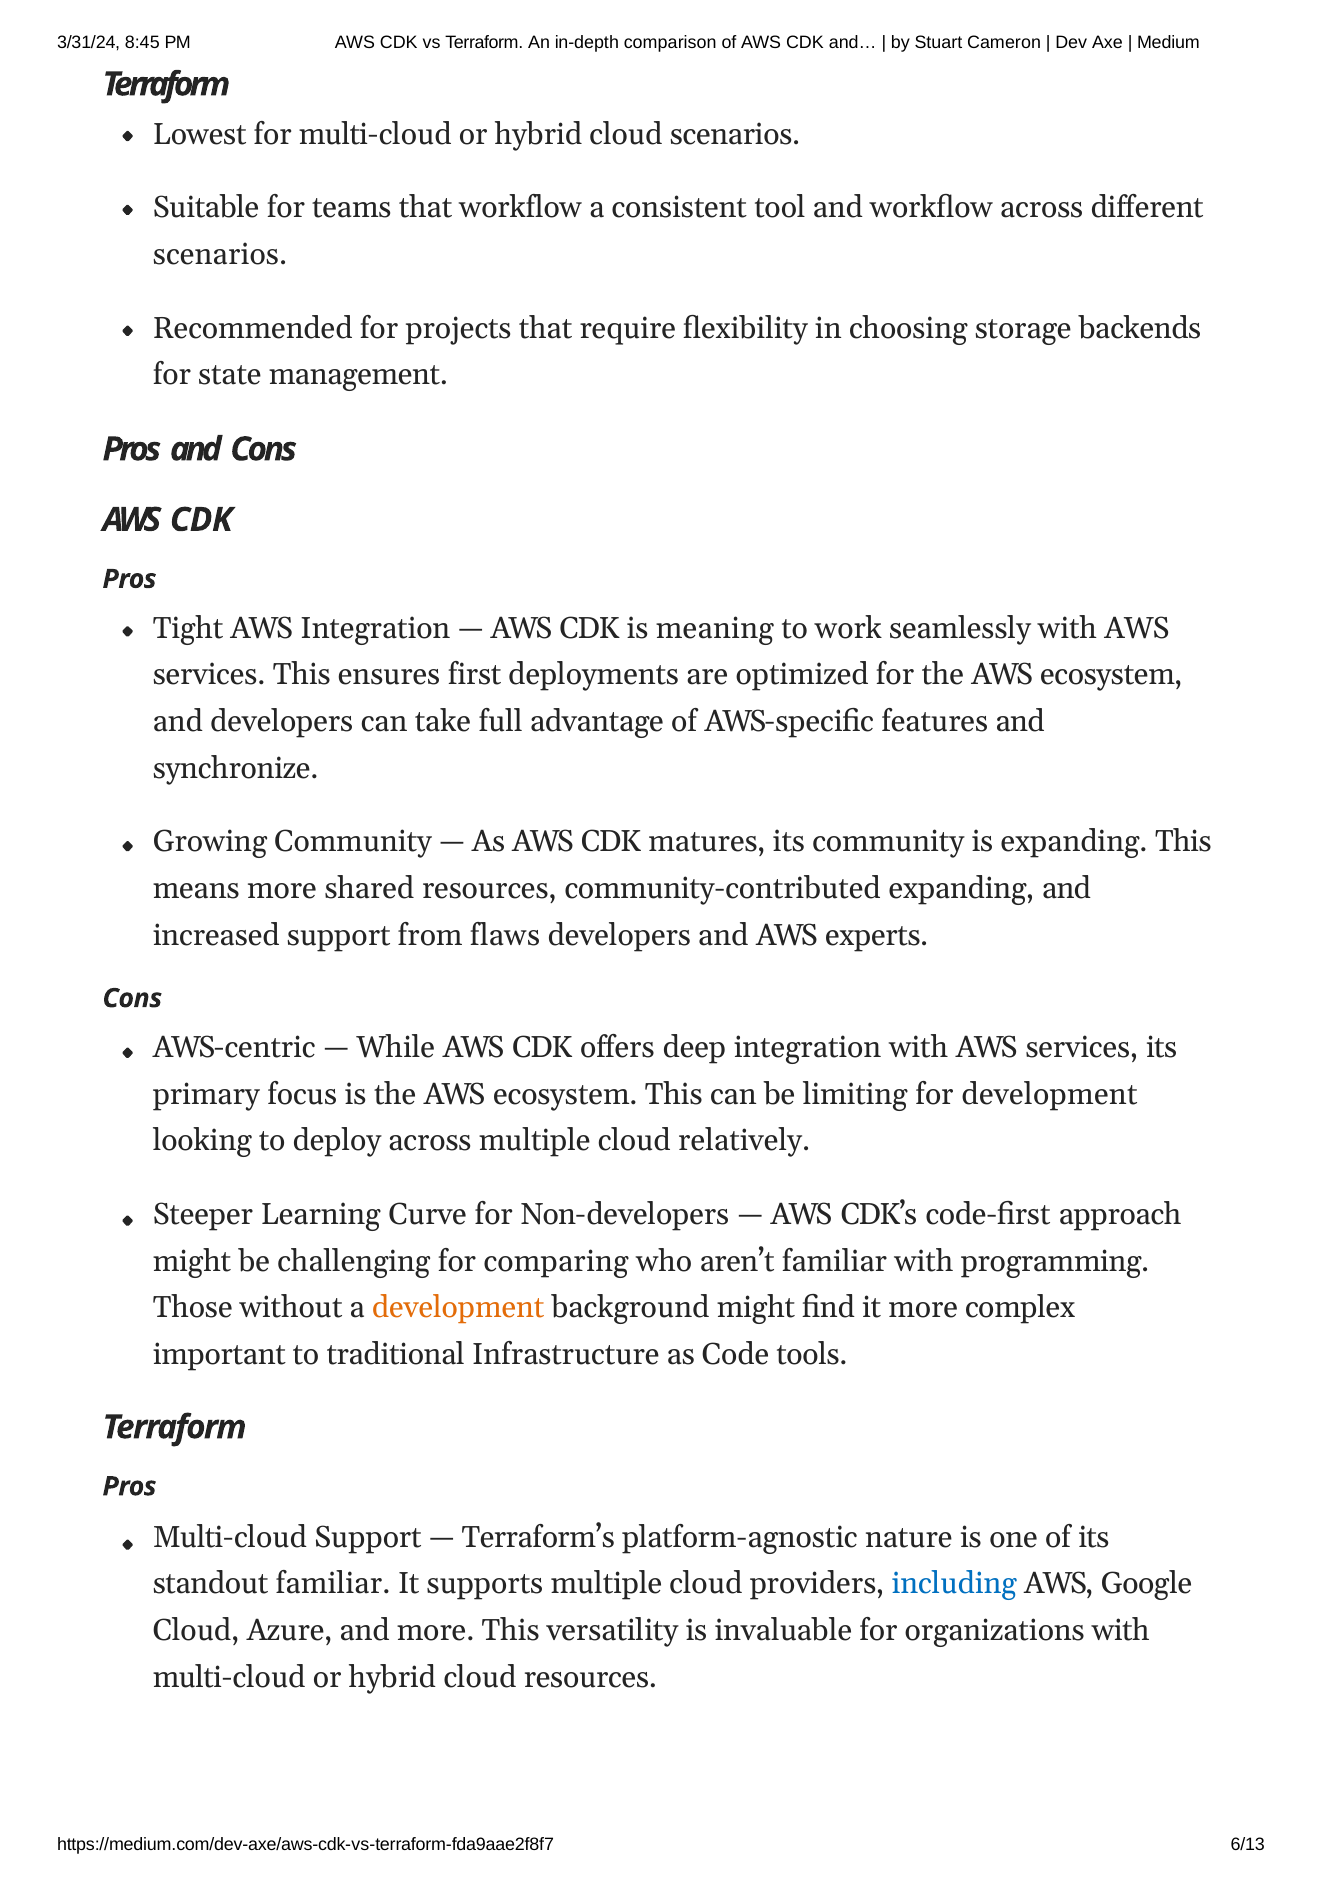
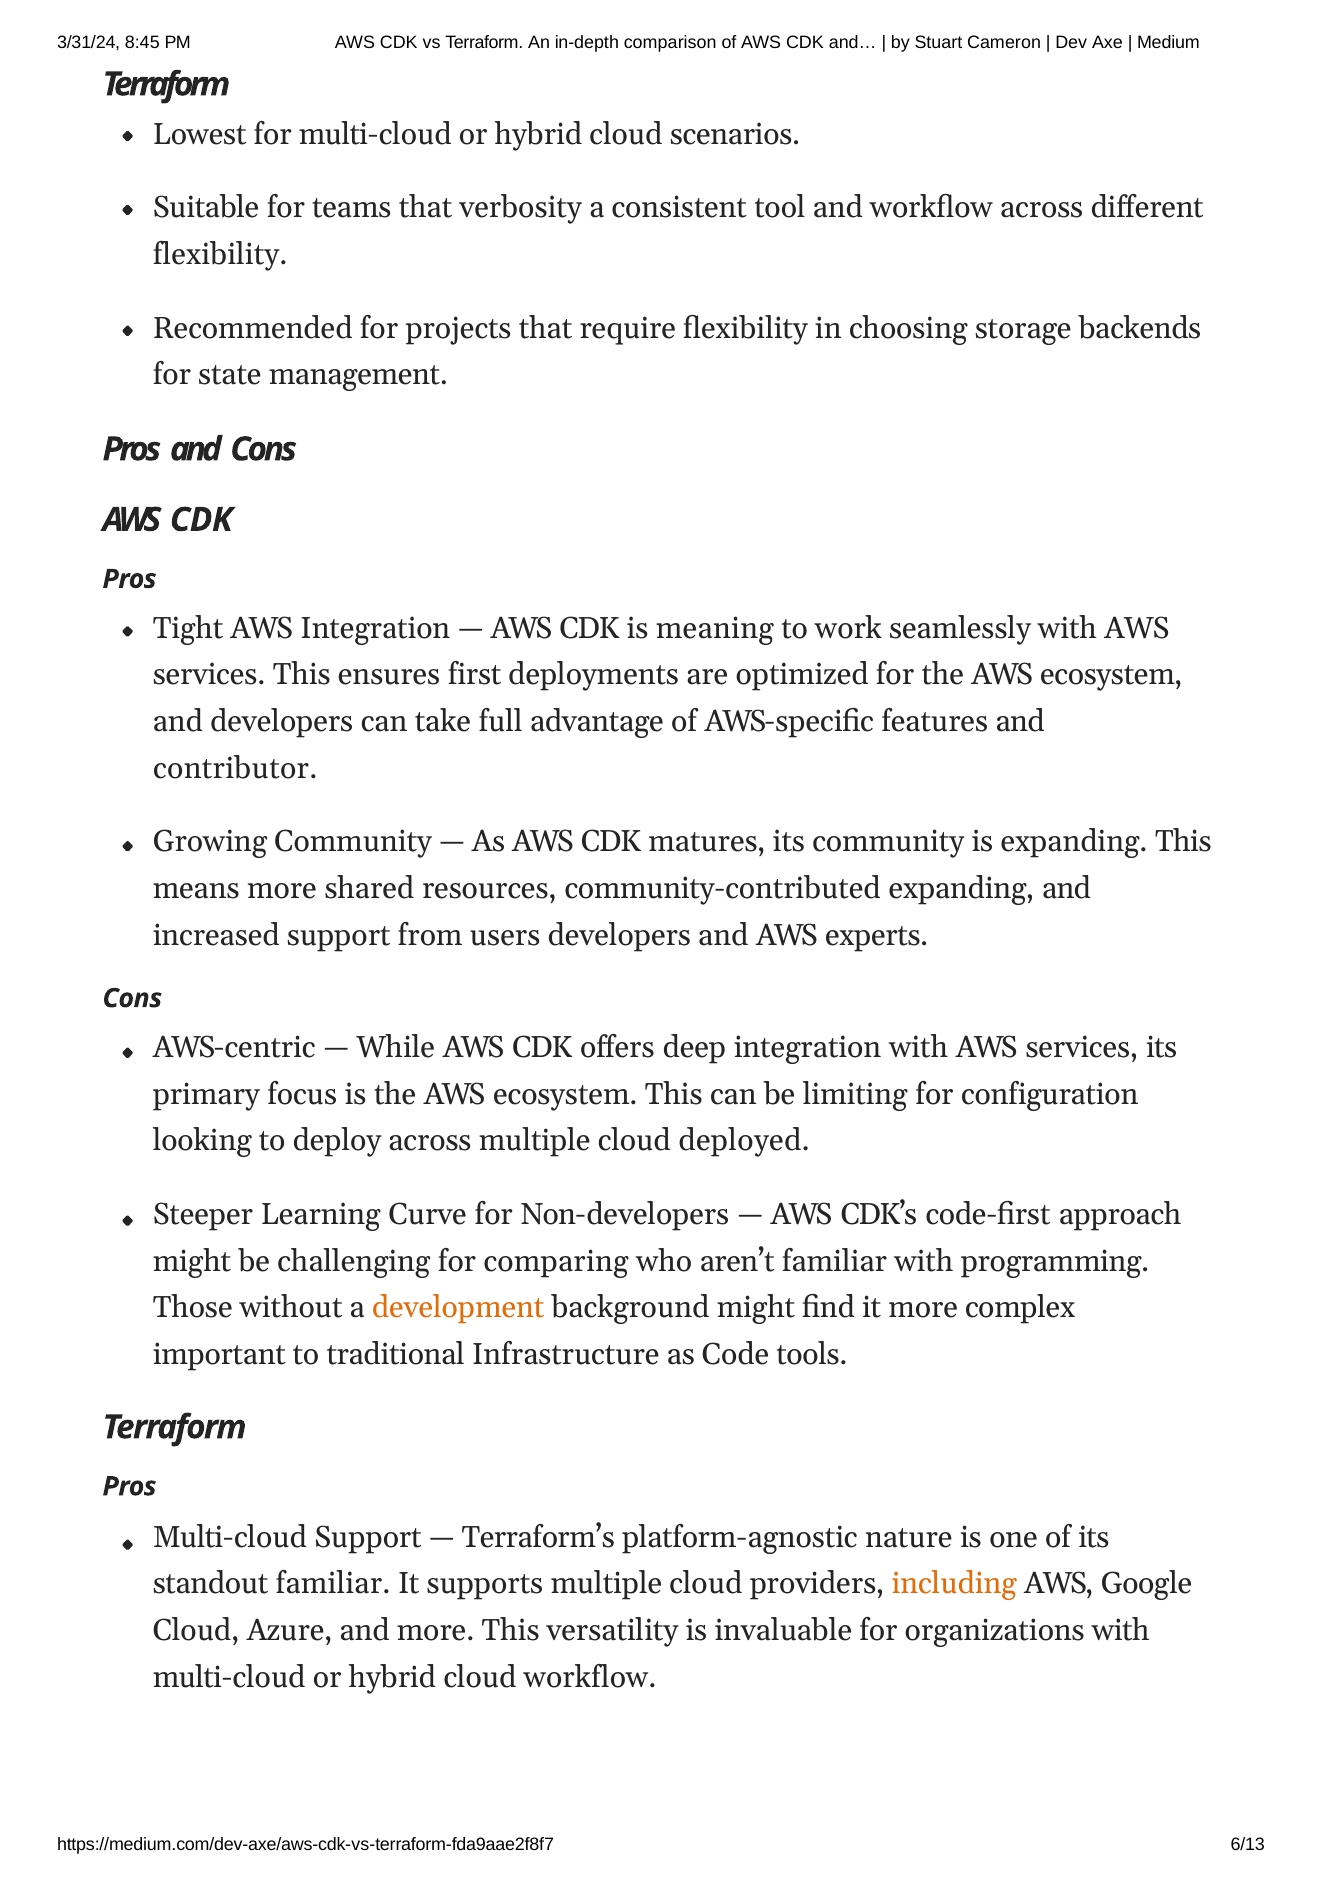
that workflow: workflow -> verbosity
scenarios at (220, 255): scenarios -> flexibility
synchronize: synchronize -> contributor
flaws: flaws -> users
for development: development -> configuration
relatively: relatively -> deployed
including colour: blue -> orange
cloud resources: resources -> workflow
